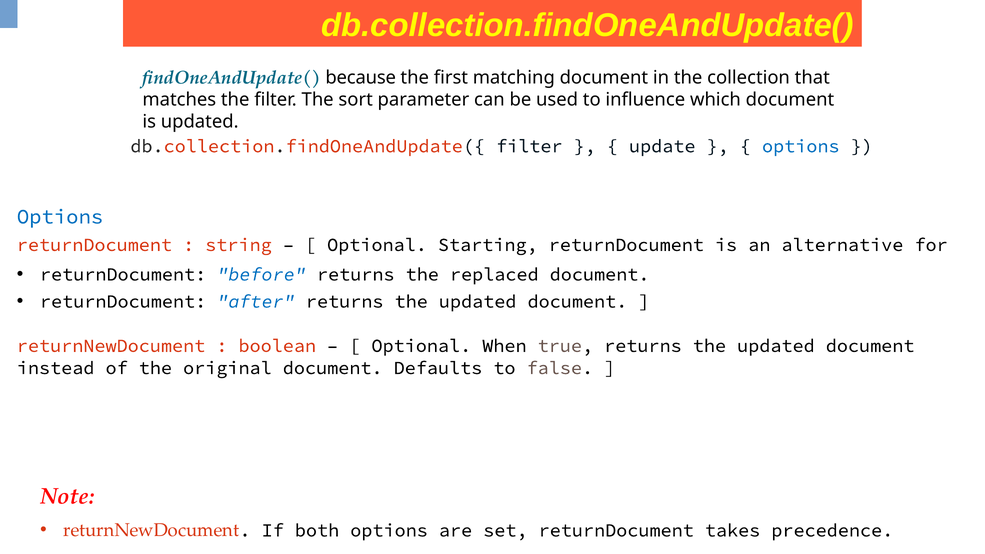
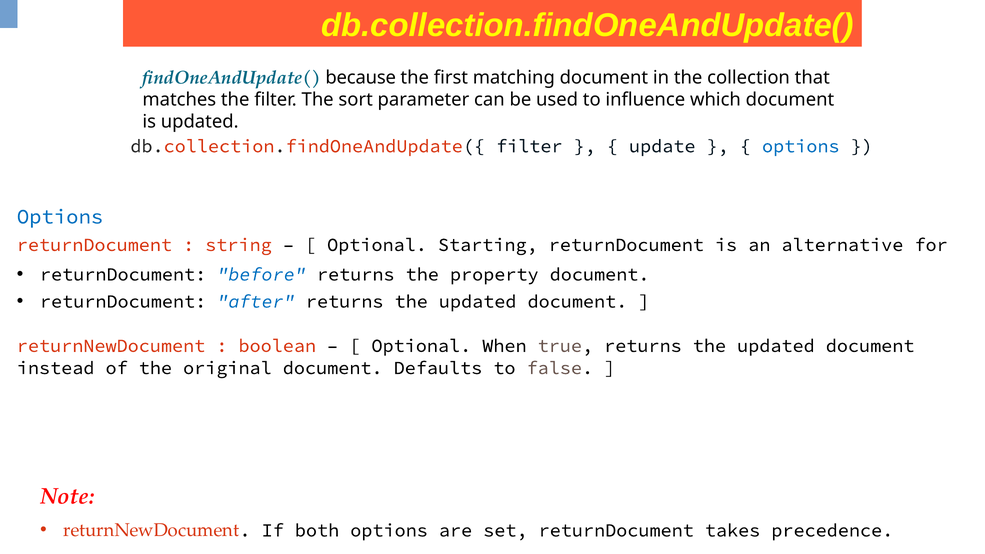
replaced: replaced -> property
